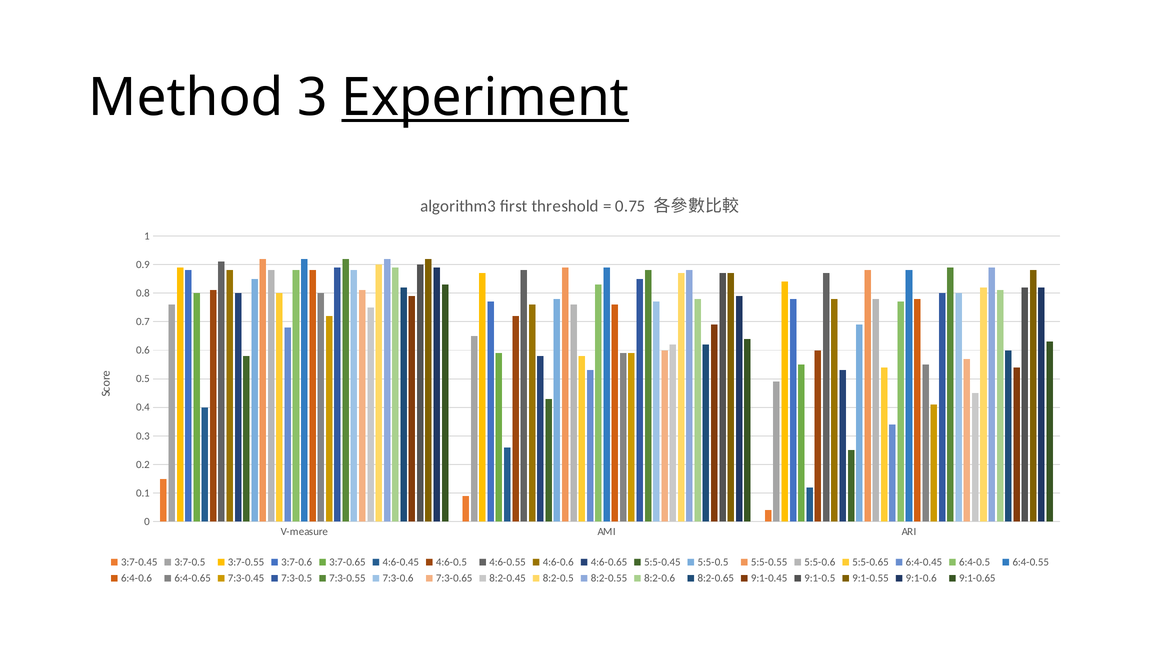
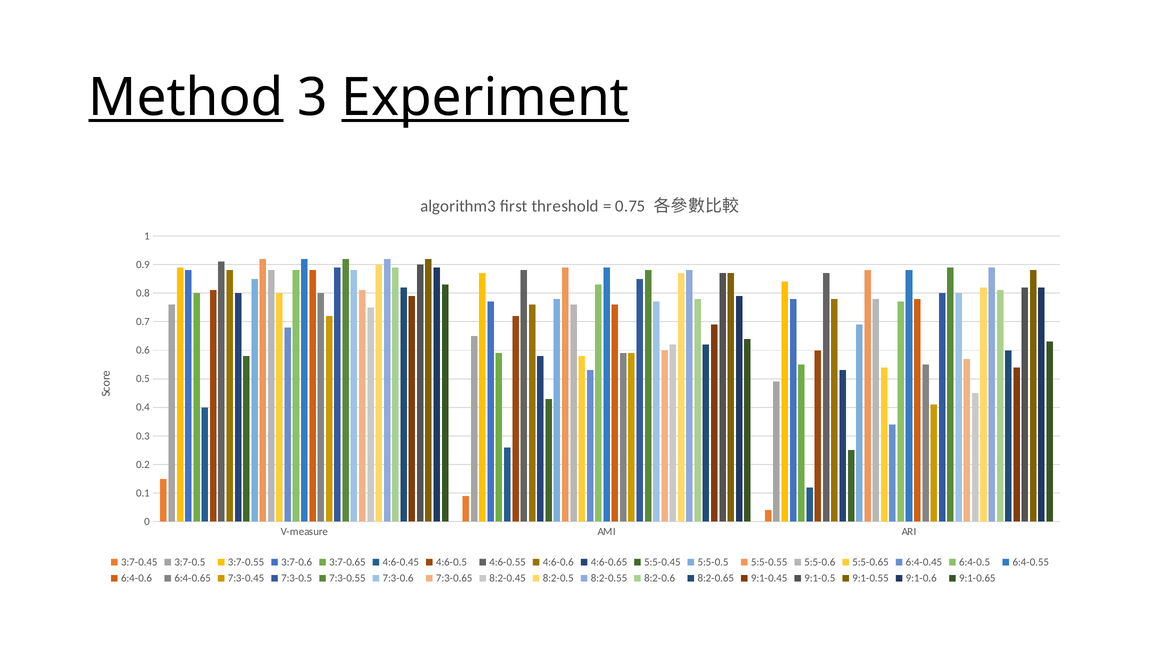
Method underline: none -> present
